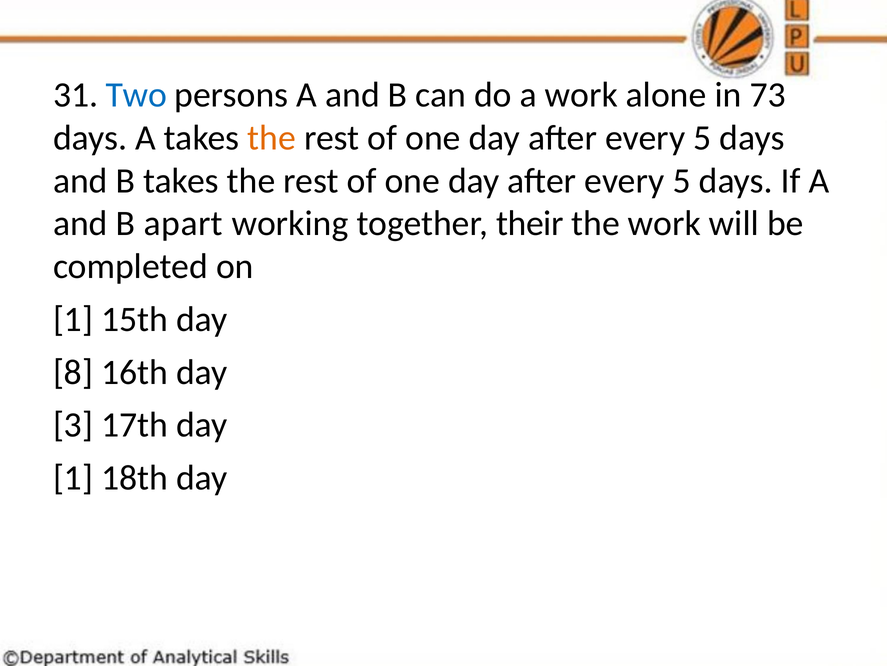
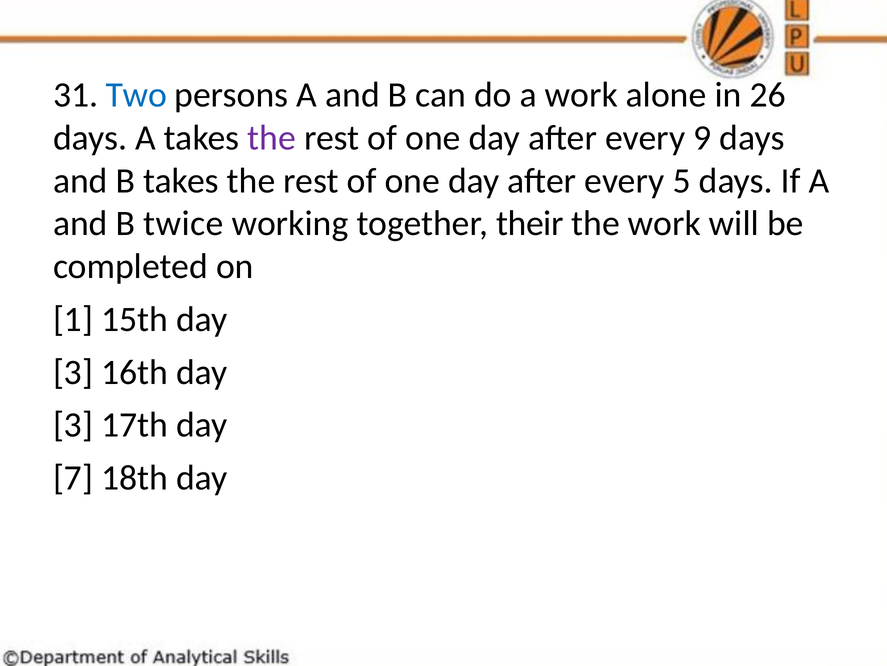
73: 73 -> 26
the at (272, 138) colour: orange -> purple
5 at (702, 138): 5 -> 9
apart: apart -> twice
8 at (73, 372): 8 -> 3
1 at (73, 477): 1 -> 7
